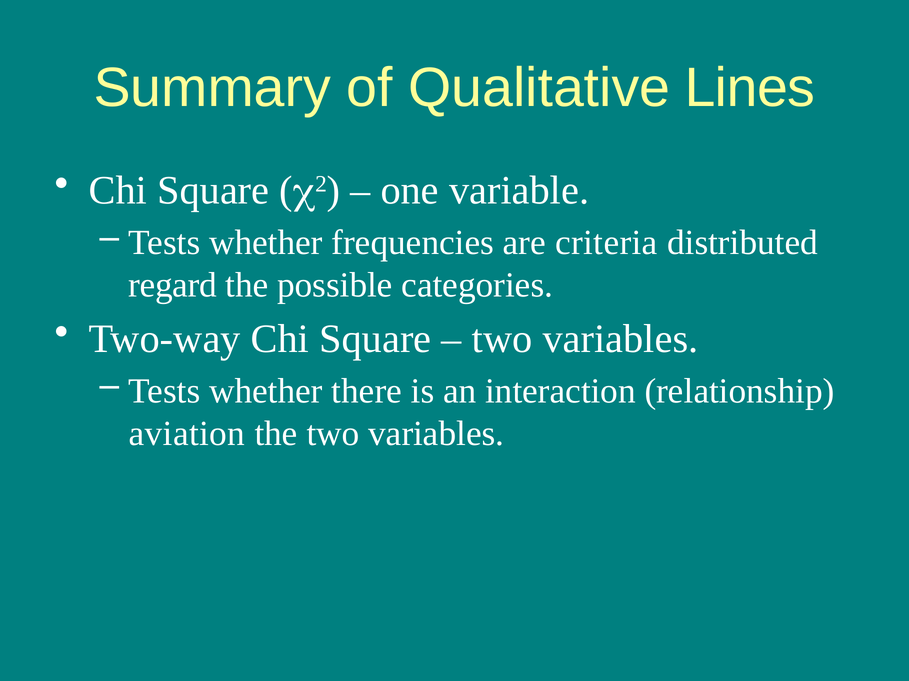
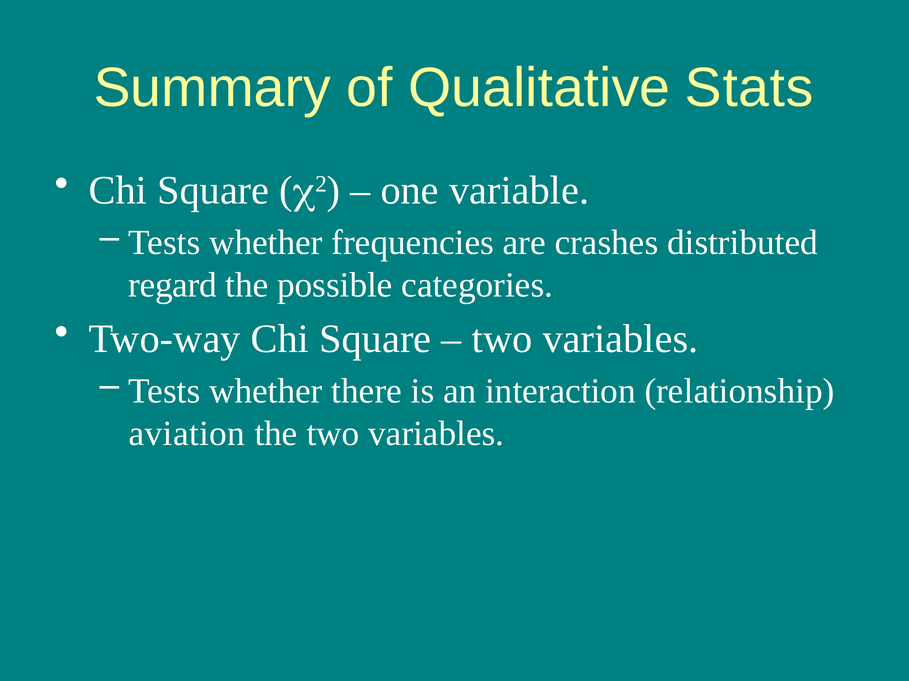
Lines: Lines -> Stats
criteria: criteria -> crashes
